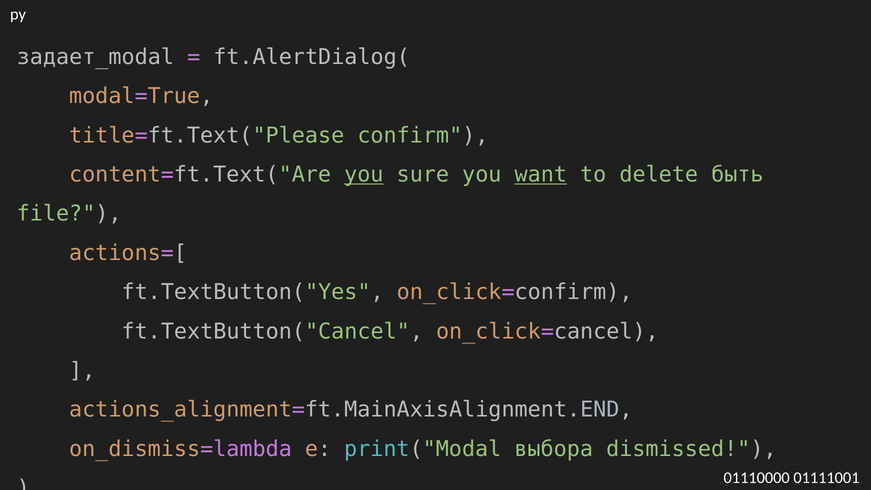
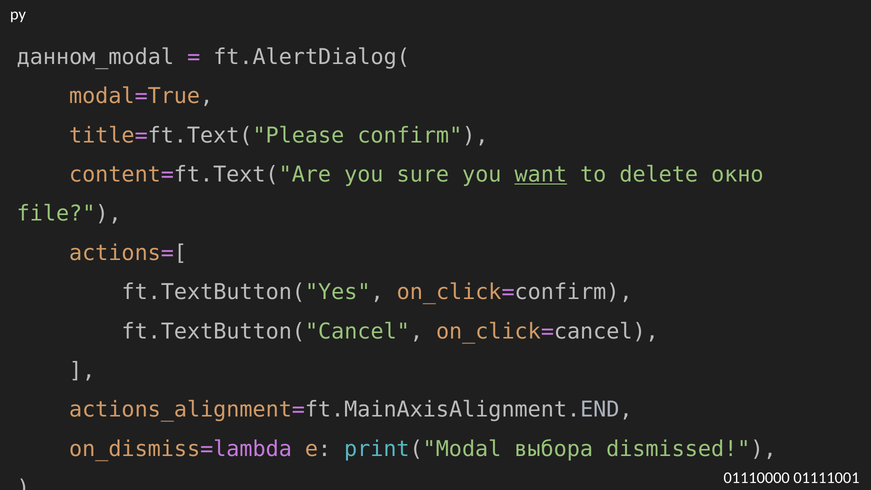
задает_modal: задает_modal -> данном_modal
you at (364, 175) underline: present -> none
быть: быть -> окно
